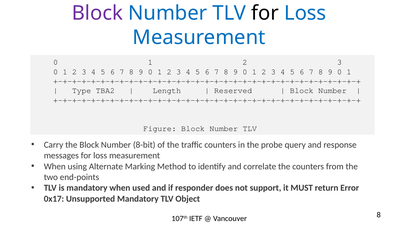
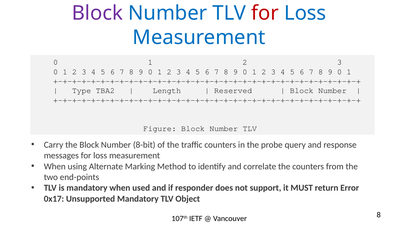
for at (265, 13) colour: black -> red
